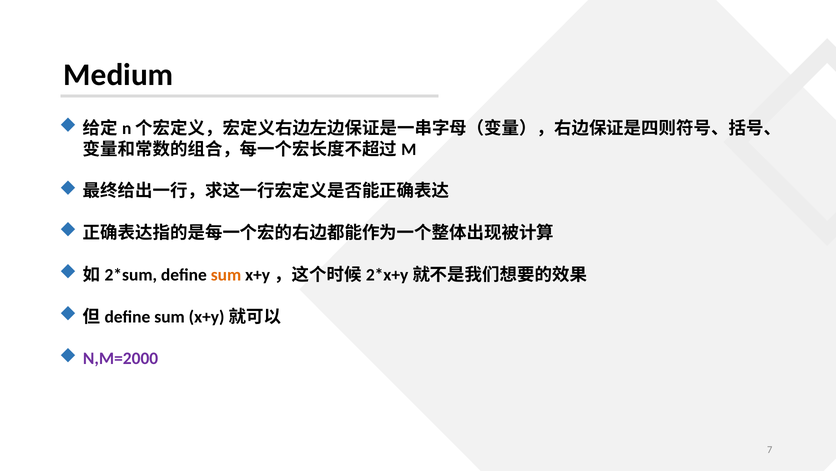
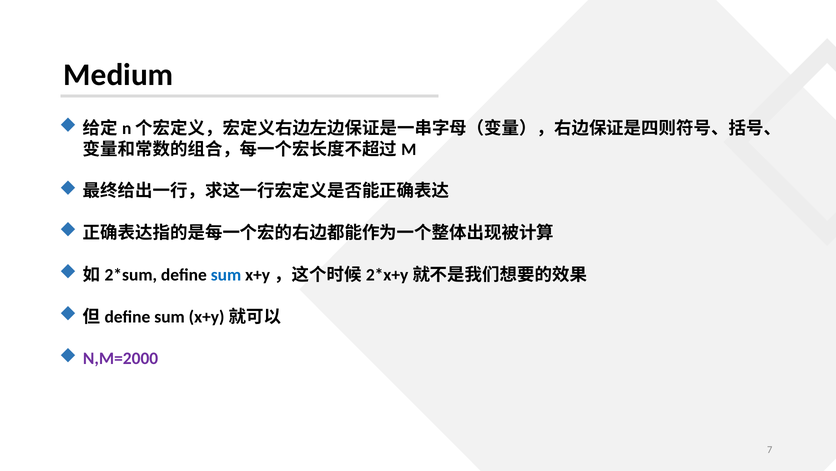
sum at (226, 274) colour: orange -> blue
